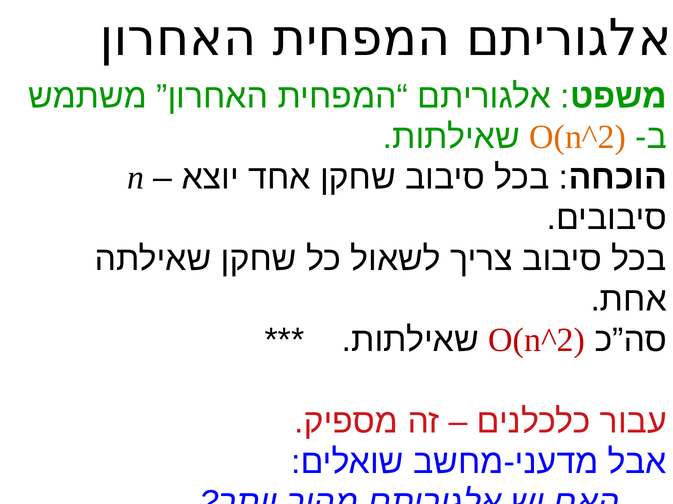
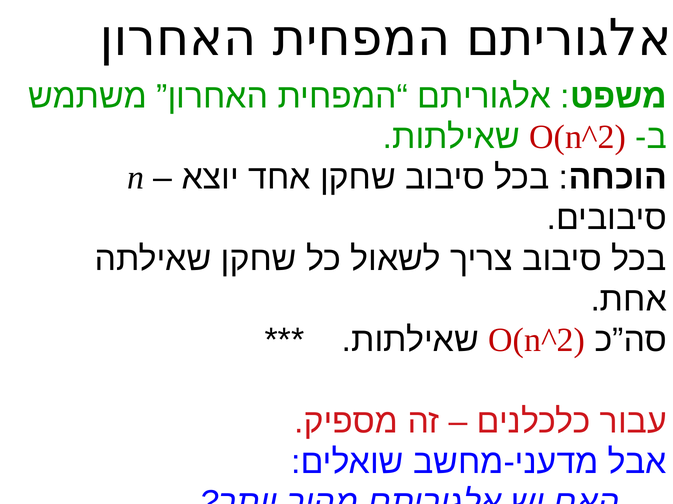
O(n^2 at (578, 137) colour: orange -> red
